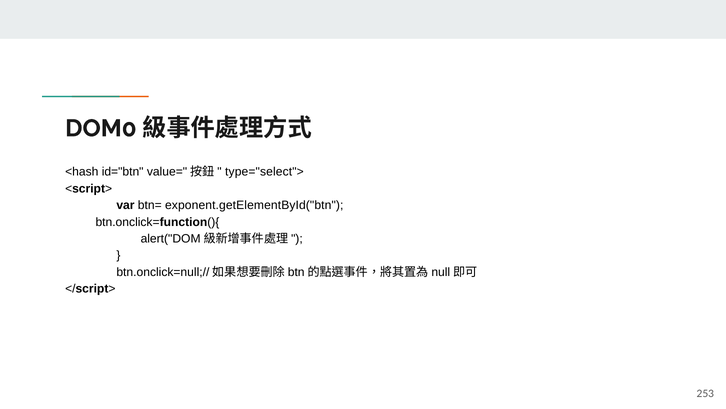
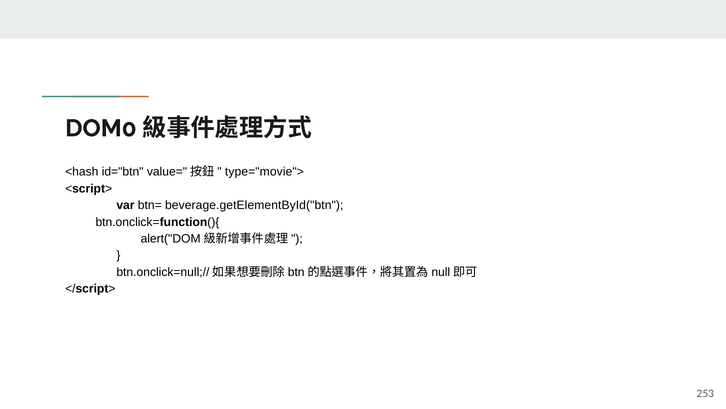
type="select">: type="select"> -> type="movie">
exponent.getElementById("btn: exponent.getElementById("btn -> beverage.getElementById("btn
